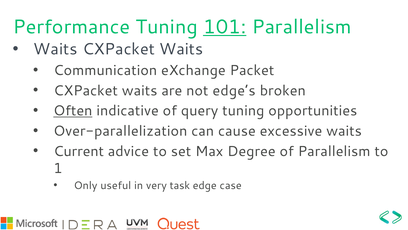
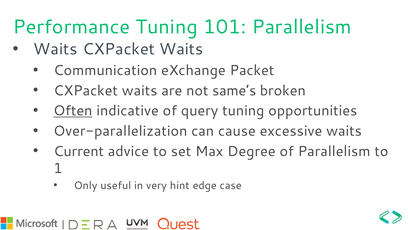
101 underline: present -> none
edge’s: edge’s -> same’s
task: task -> hint
